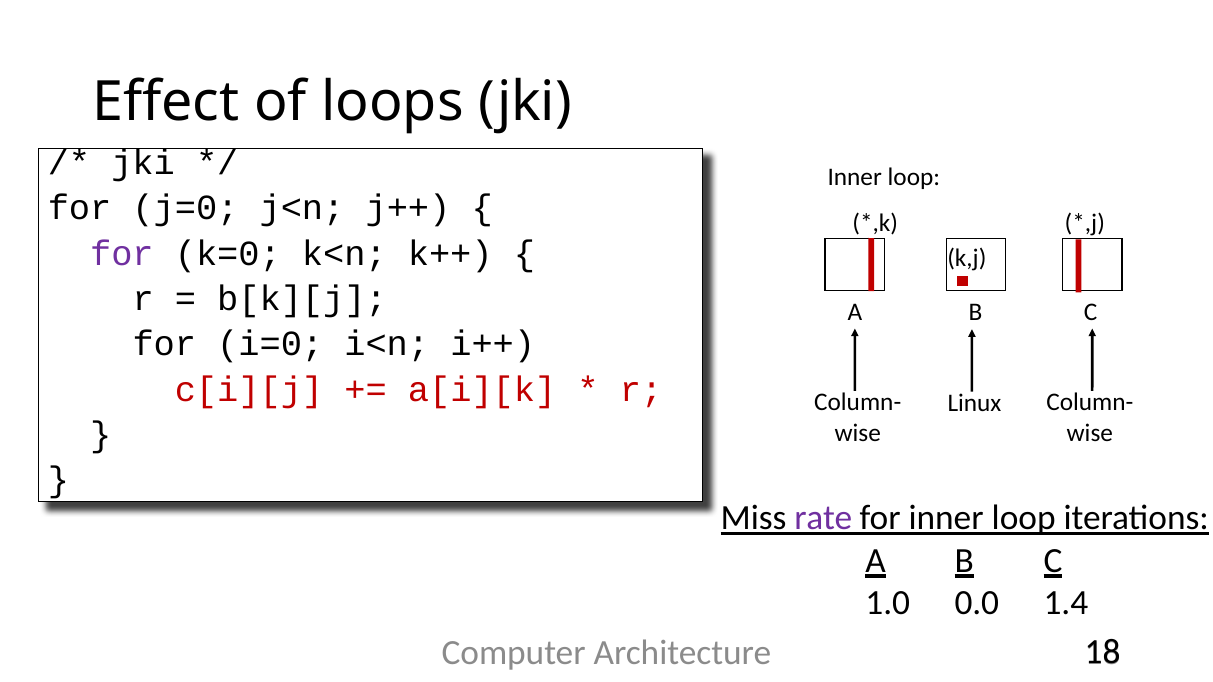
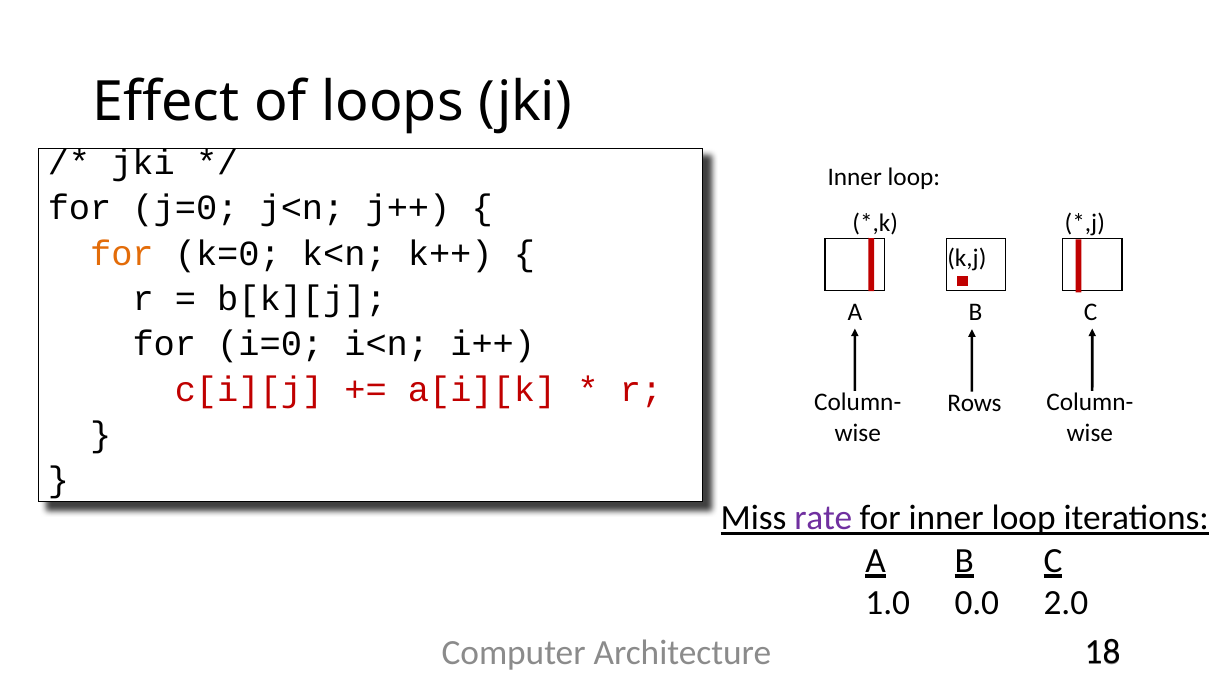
for at (122, 254) colour: purple -> orange
Linux: Linux -> Rows
1.4: 1.4 -> 2.0
